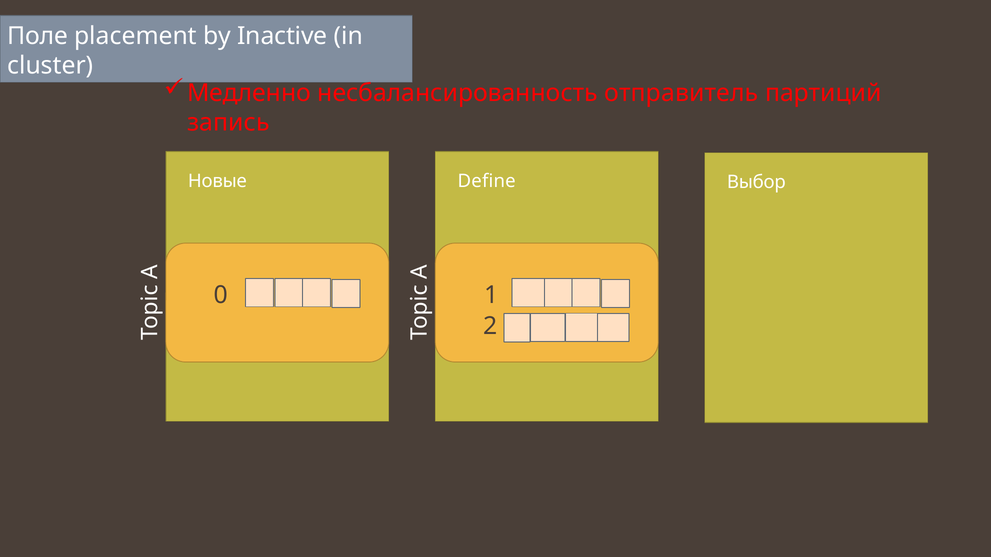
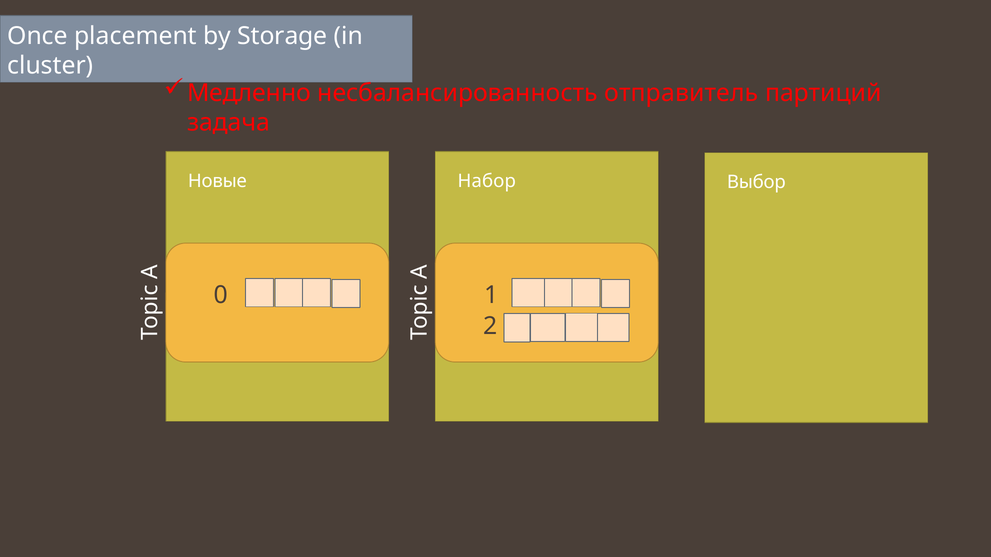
Поле: Поле -> Once
Inactive: Inactive -> Storage
запись: запись -> задача
Define: Define -> Набор
